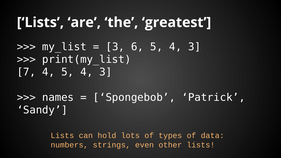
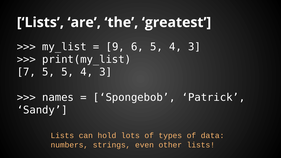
3 at (115, 47): 3 -> 9
7 4: 4 -> 5
